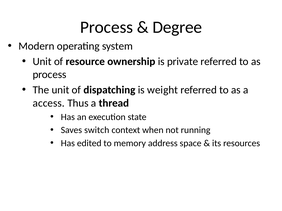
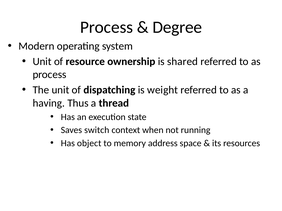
private: private -> shared
access: access -> having
edited: edited -> object
